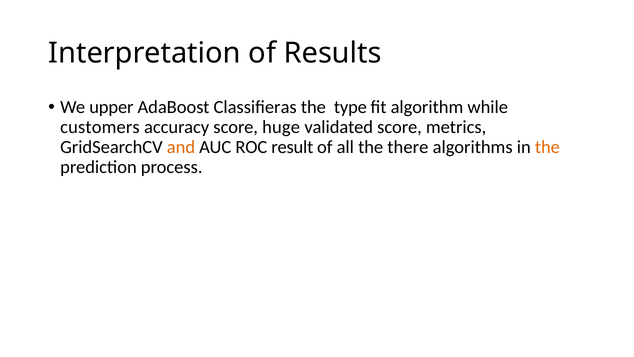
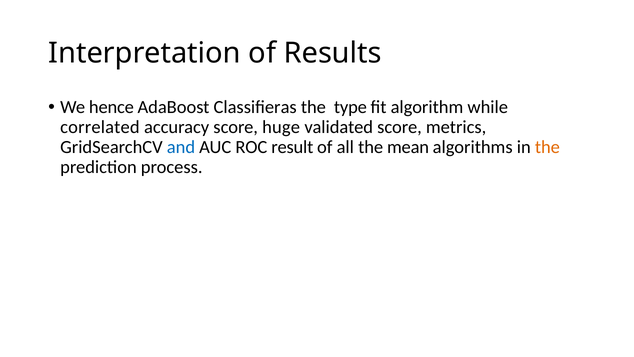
upper: upper -> hence
customers: customers -> correlated
and colour: orange -> blue
there: there -> mean
